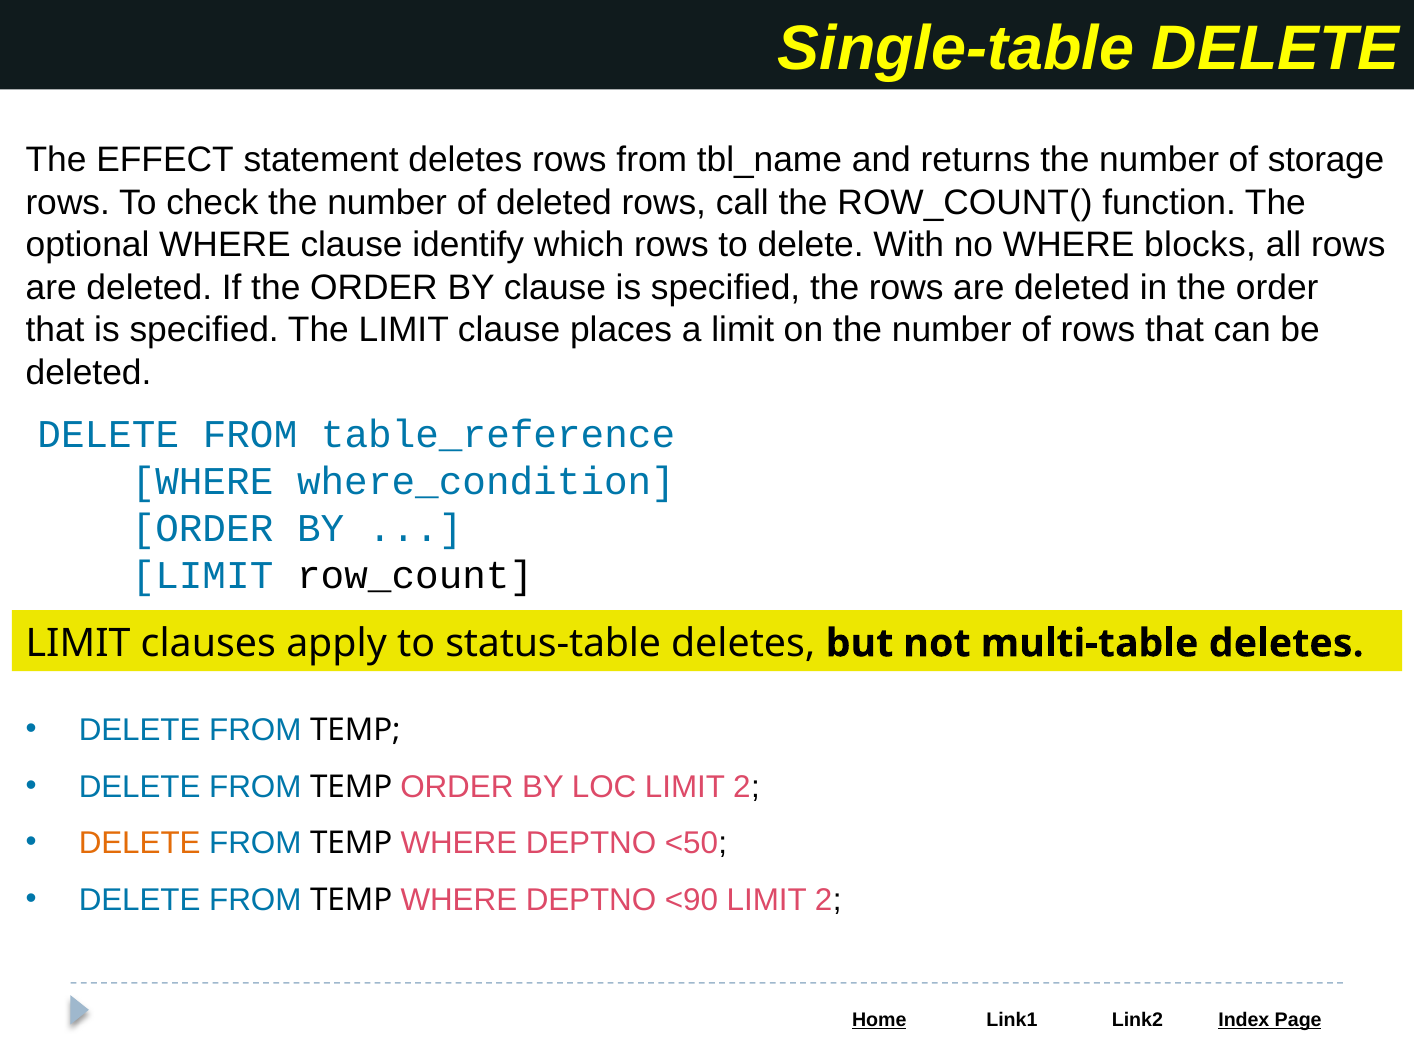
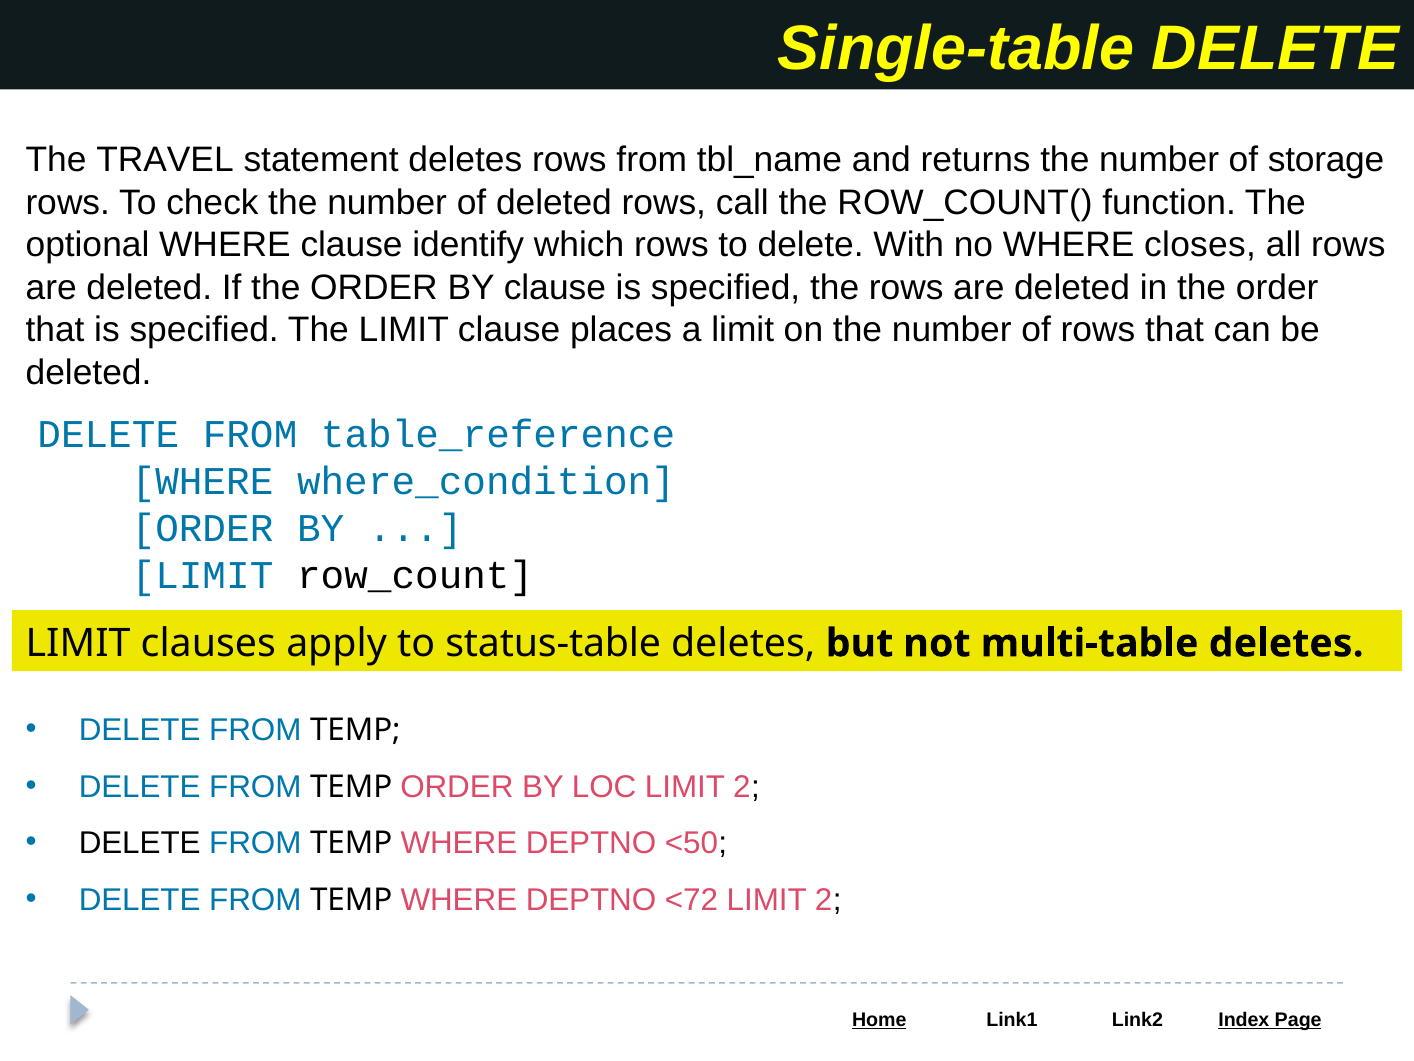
EFFECT: EFFECT -> TRAVEL
blocks: blocks -> closes
DELETE at (140, 843) colour: orange -> black
<90: <90 -> <72
